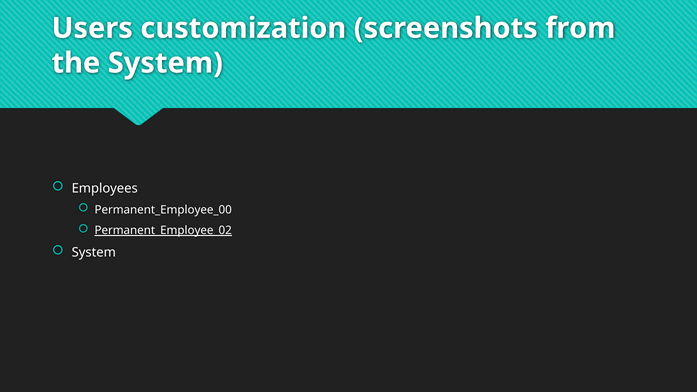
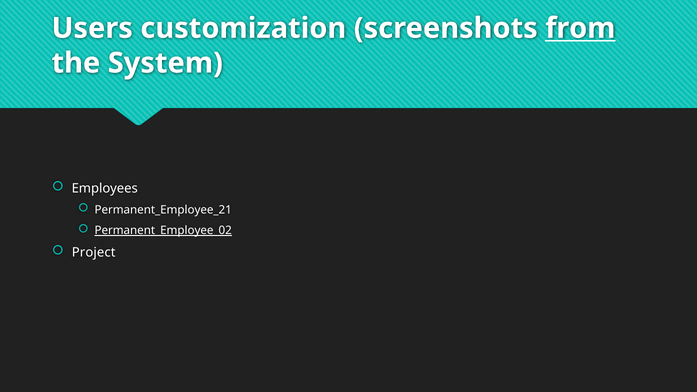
from underline: none -> present
Permanent_Employee_00: Permanent_Employee_00 -> Permanent_Employee_21
System at (94, 253): System -> Project
